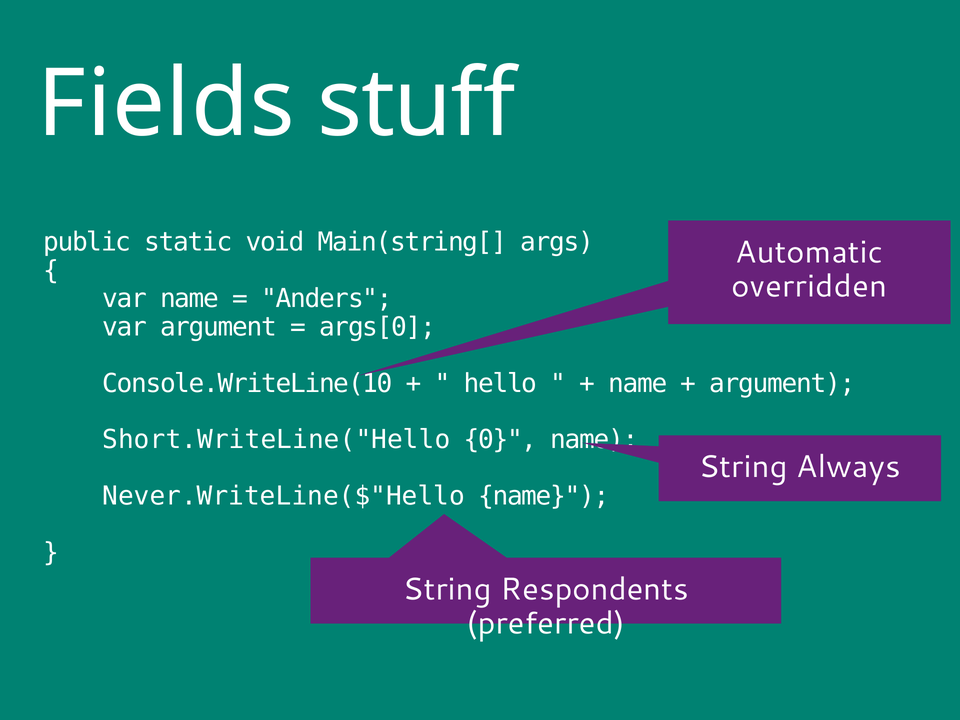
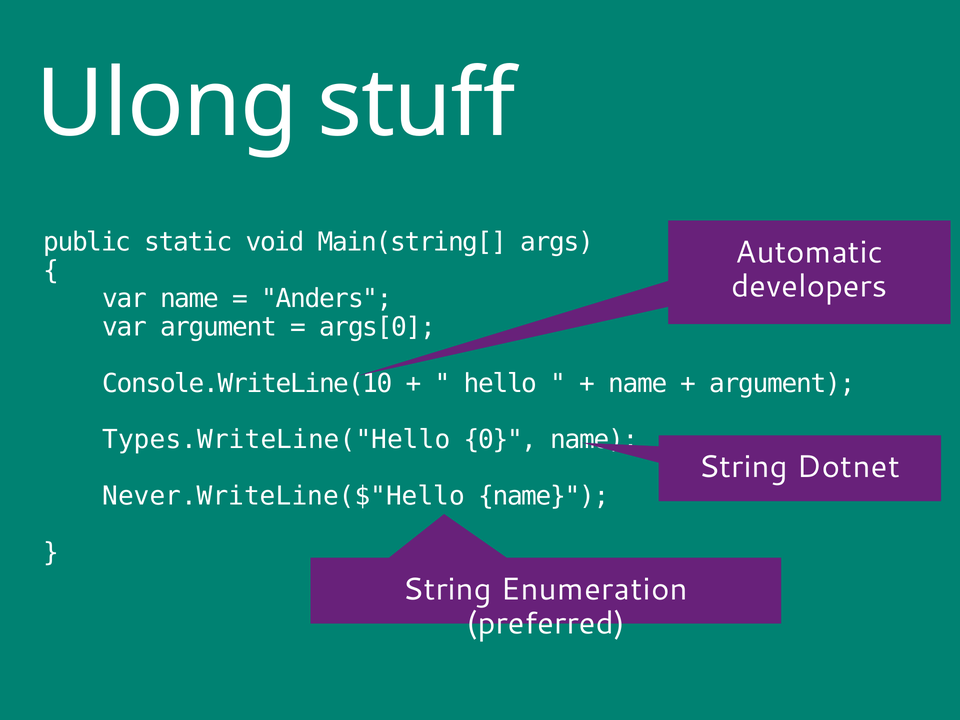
Fields: Fields -> Ulong
overridden: overridden -> developers
Short.WriteLine("Hello: Short.WriteLine("Hello -> Types.WriteLine("Hello
Always: Always -> Dotnet
Respondents: Respondents -> Enumeration
